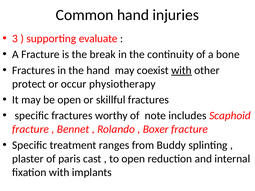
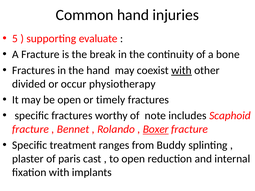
3: 3 -> 5
protect: protect -> divided
skillful: skillful -> timely
Boxer underline: none -> present
